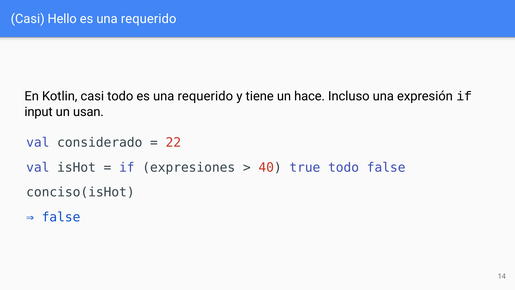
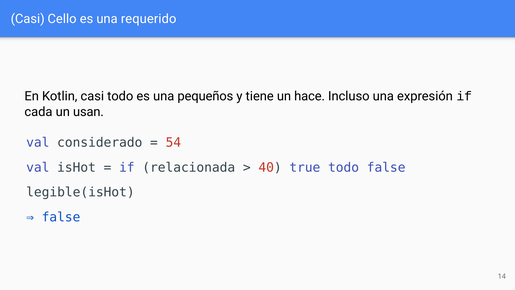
Hello: Hello -> Cello
todo es una requerido: requerido -> pequeños
input: input -> cada
22: 22 -> 54
expresiones: expresiones -> relacionada
conciso(isHot: conciso(isHot -> legible(isHot
